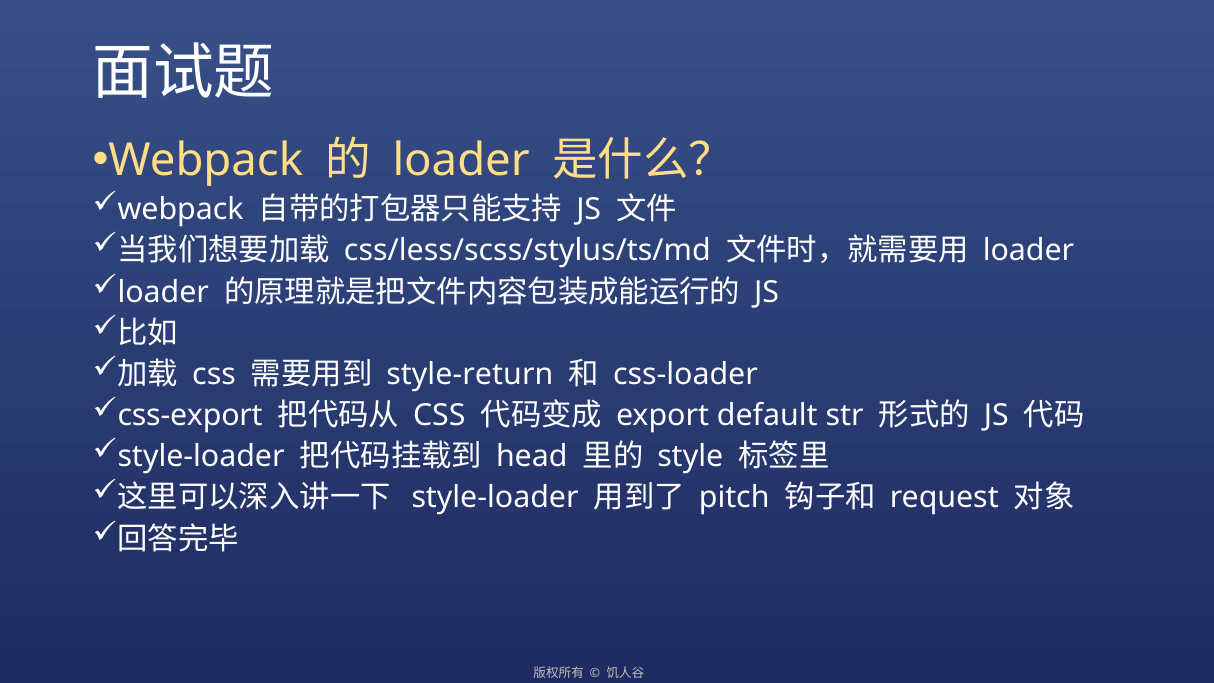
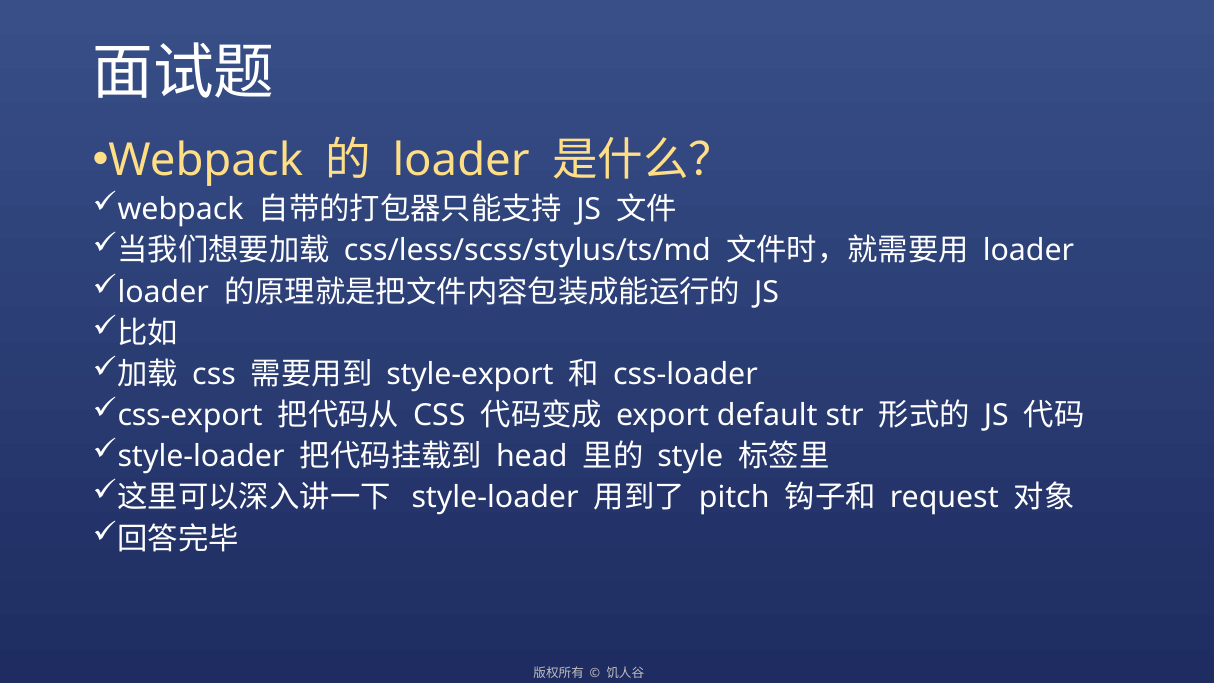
style-return: style-return -> style-export
